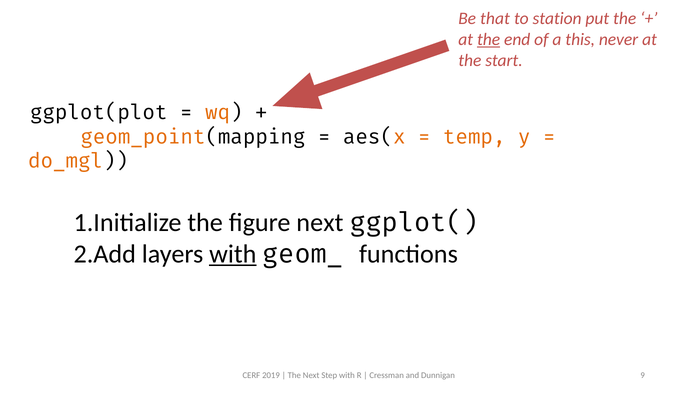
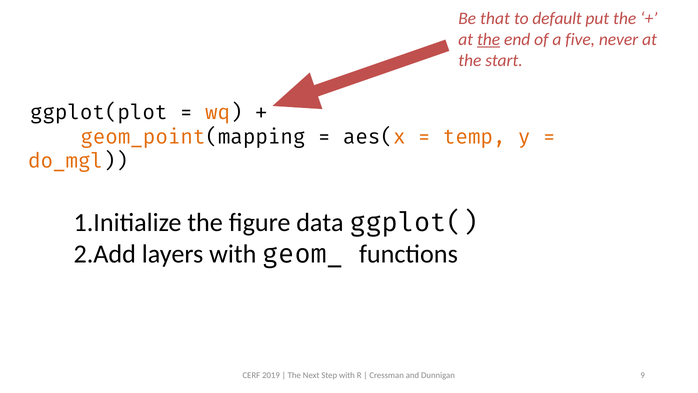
station: station -> default
this: this -> five
figure next: next -> data
with at (233, 254) underline: present -> none
